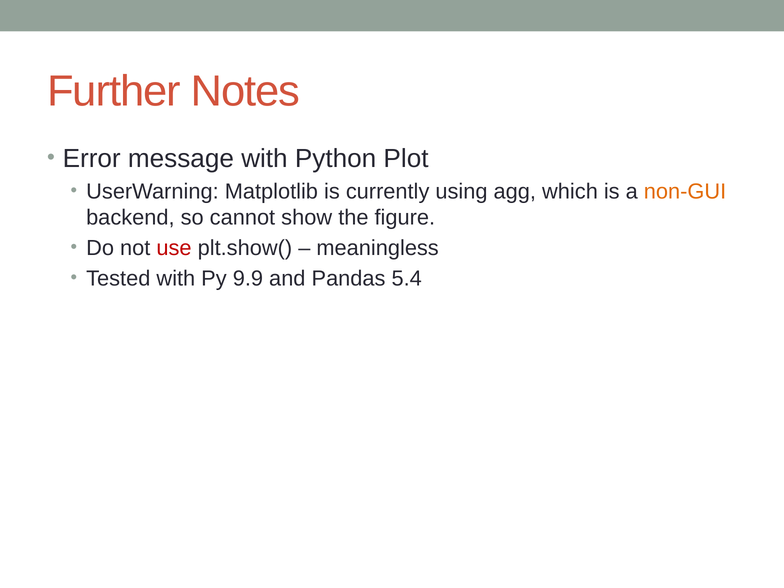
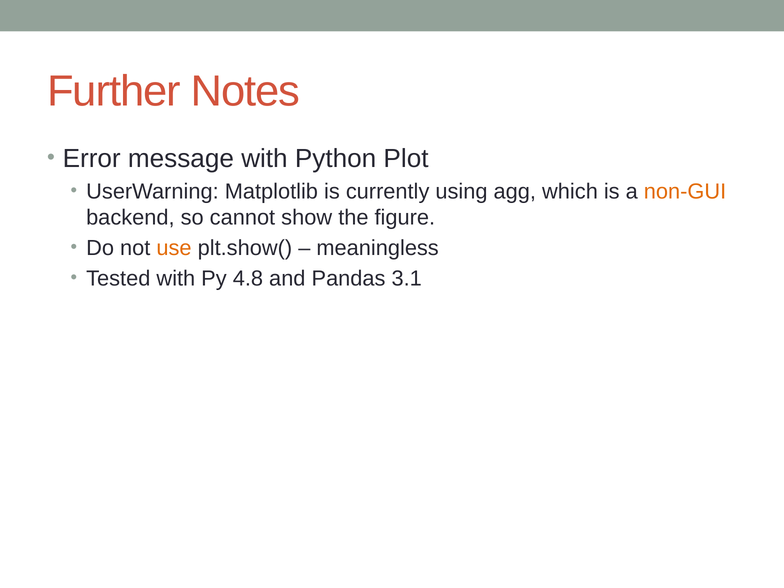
use colour: red -> orange
9.9: 9.9 -> 4.8
5.4: 5.4 -> 3.1
